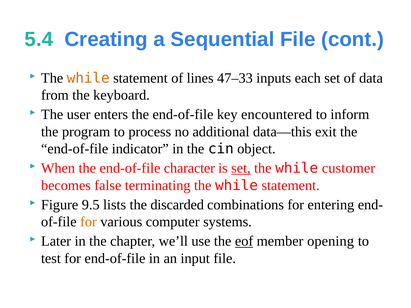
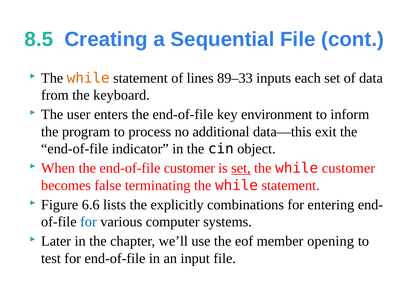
5.4: 5.4 -> 8.5
47–33: 47–33 -> 89–33
encountered: encountered -> environment
end-of-file character: character -> customer
9.5: 9.5 -> 6.6
discarded: discarded -> explicitly
for at (88, 222) colour: orange -> blue
eof underline: present -> none
